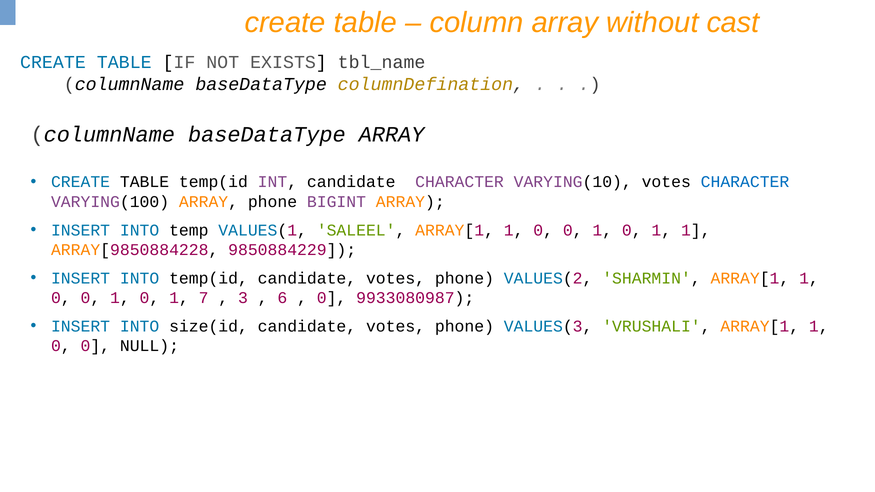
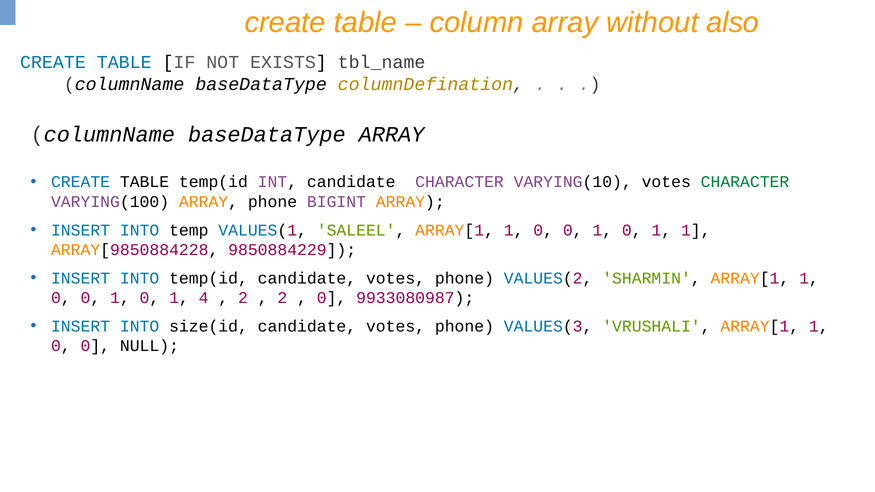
cast: cast -> also
CHARACTER at (745, 182) colour: blue -> green
7: 7 -> 4
3 at (243, 298): 3 -> 2
6 at (282, 298): 6 -> 2
